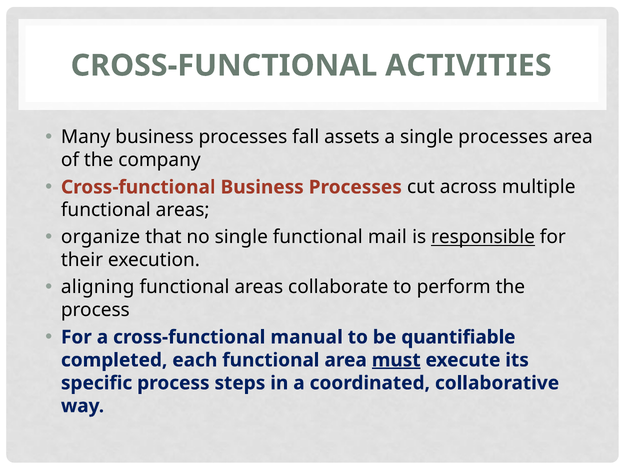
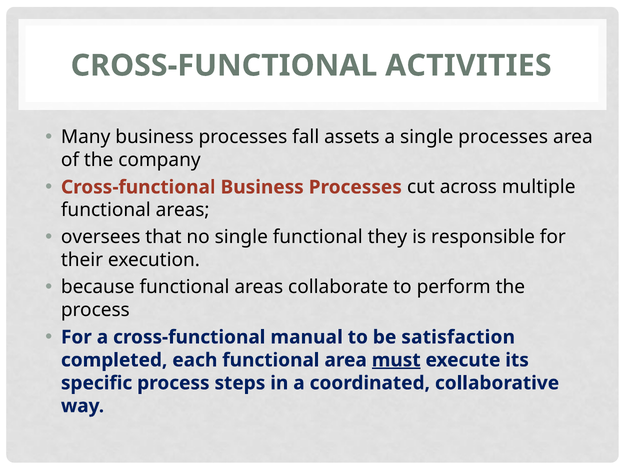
organize: organize -> oversees
mail: mail -> they
responsible underline: present -> none
aligning: aligning -> because
quantifiable: quantifiable -> satisfaction
